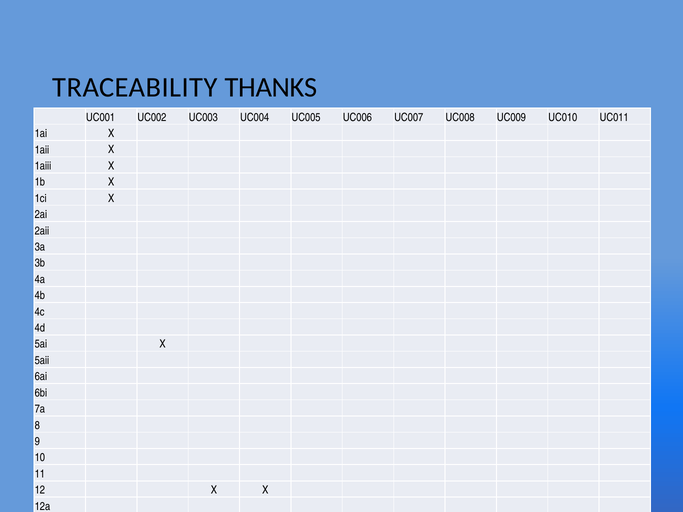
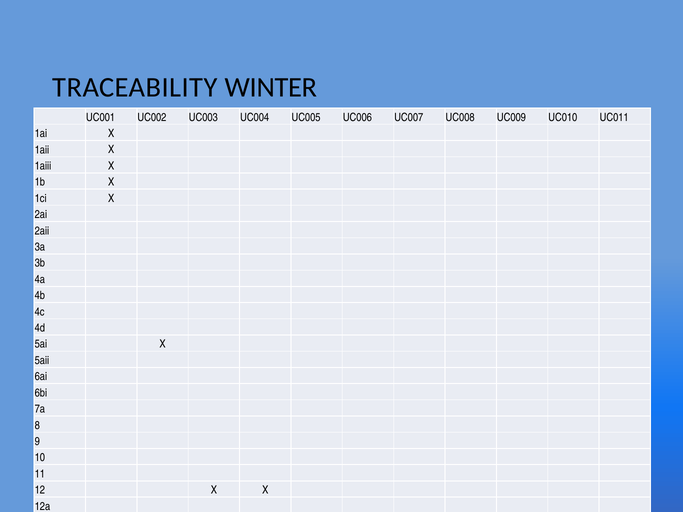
THANKS: THANKS -> WINTER
